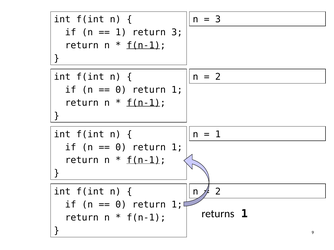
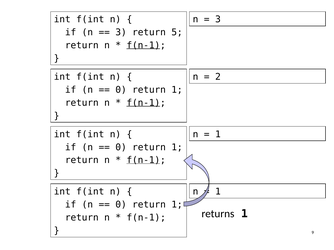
1 at (121, 32): 1 -> 3
return 3: 3 -> 5
2 at (218, 192): 2 -> 1
